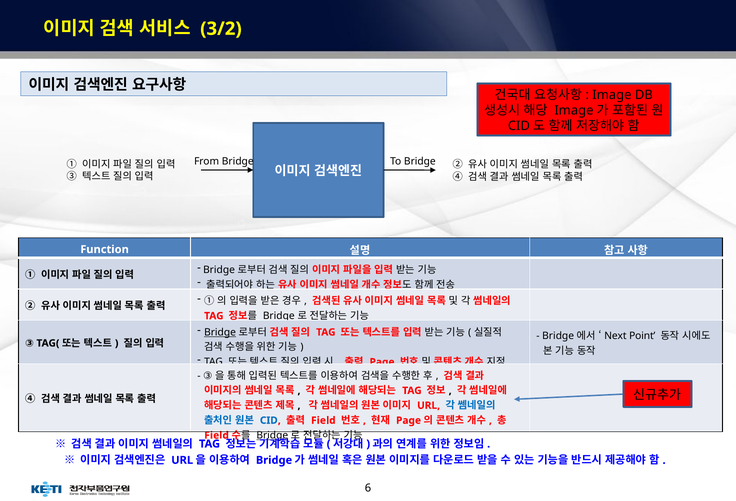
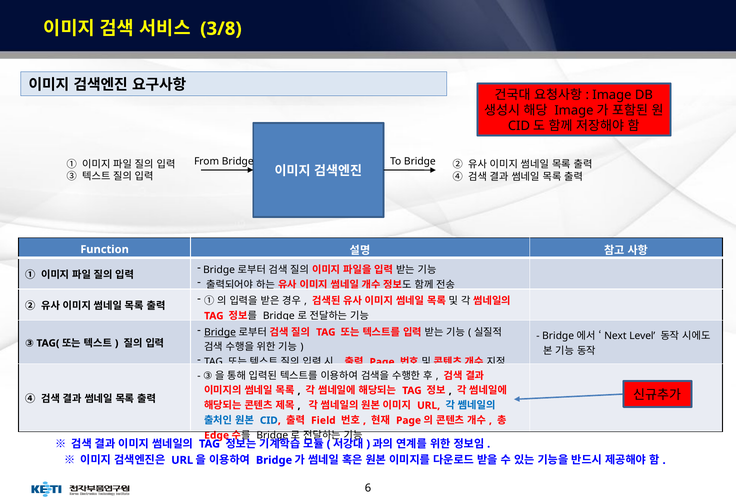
3/2: 3/2 -> 3/8
Point: Point -> Level
Field at (217, 435): Field -> Edge
Bridge at (272, 435) underline: present -> none
